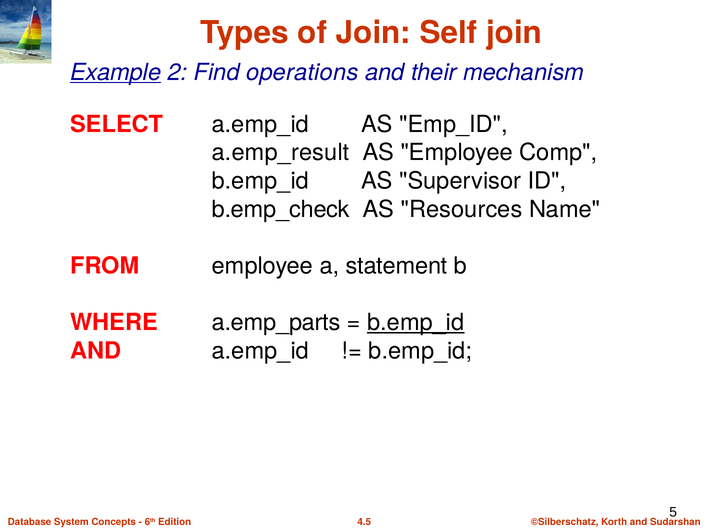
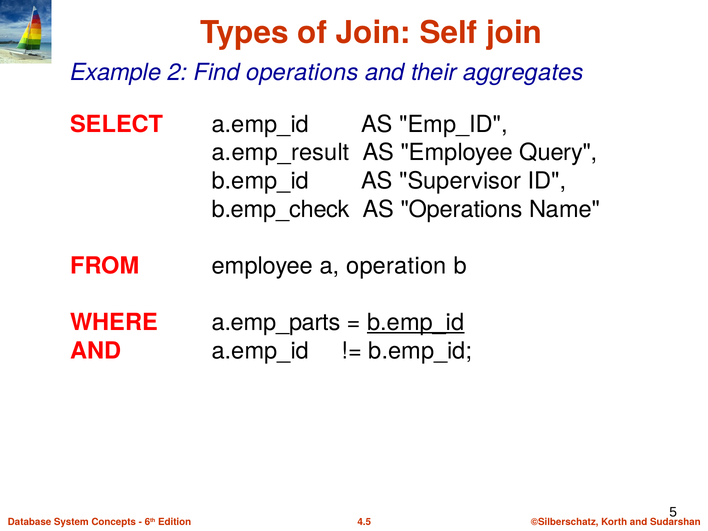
Example underline: present -> none
mechanism: mechanism -> aggregates
Comp: Comp -> Query
AS Resources: Resources -> Operations
statement: statement -> operation
